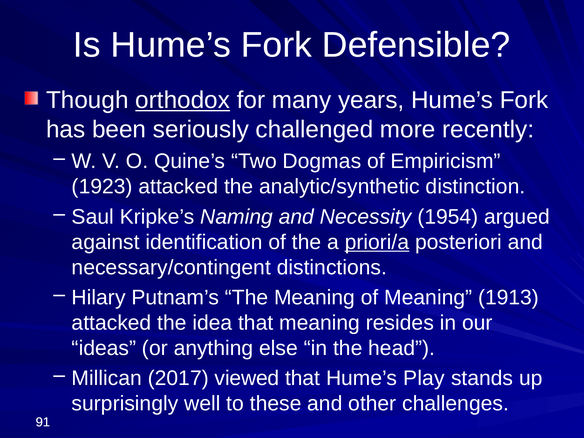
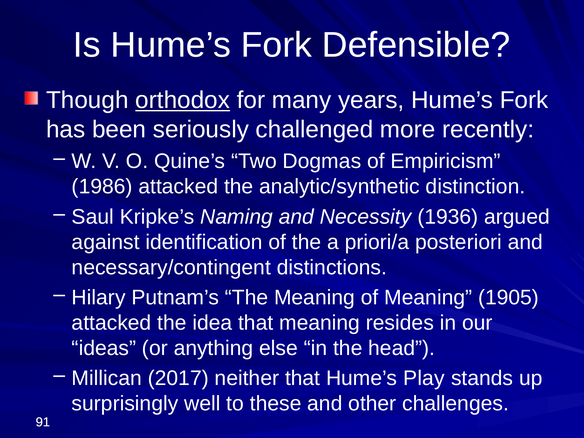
1923: 1923 -> 1986
1954: 1954 -> 1936
priori/a underline: present -> none
1913: 1913 -> 1905
viewed: viewed -> neither
